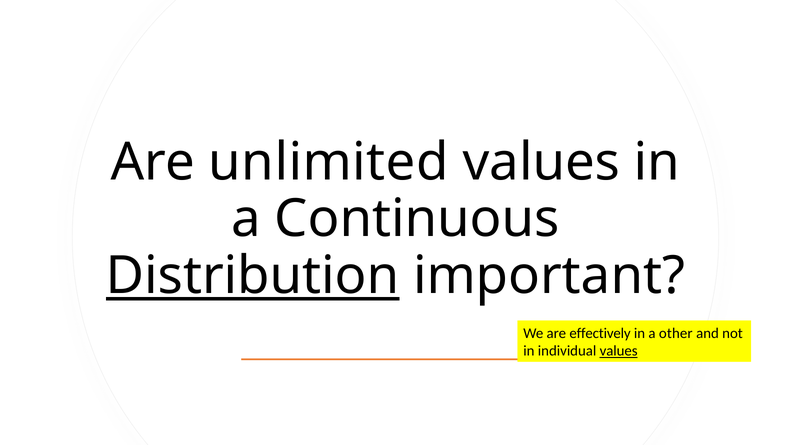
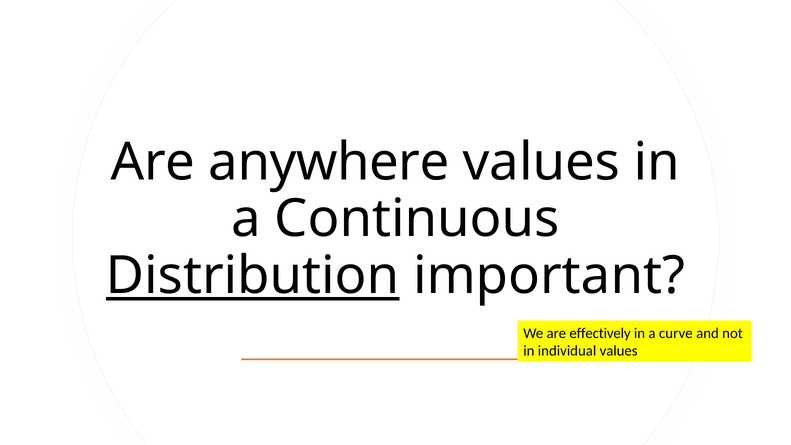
unlimited: unlimited -> anywhere
other: other -> curve
values at (619, 351) underline: present -> none
